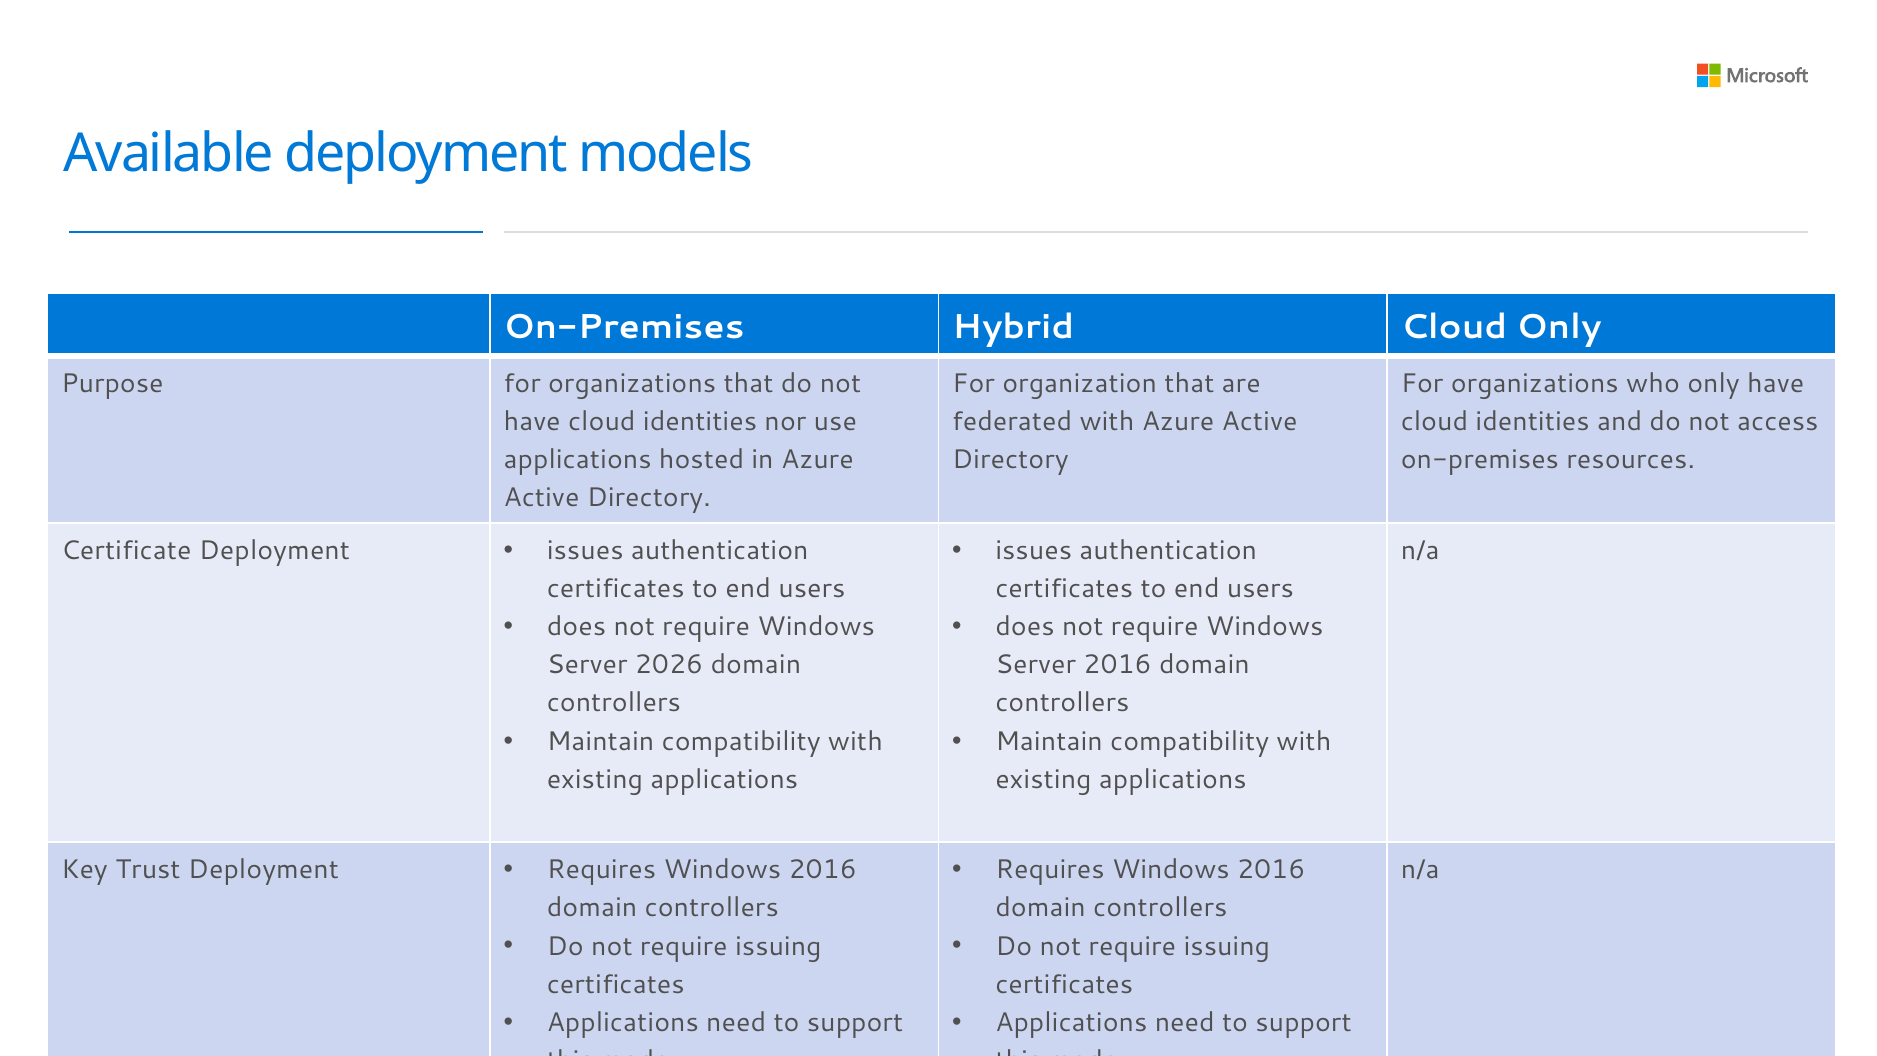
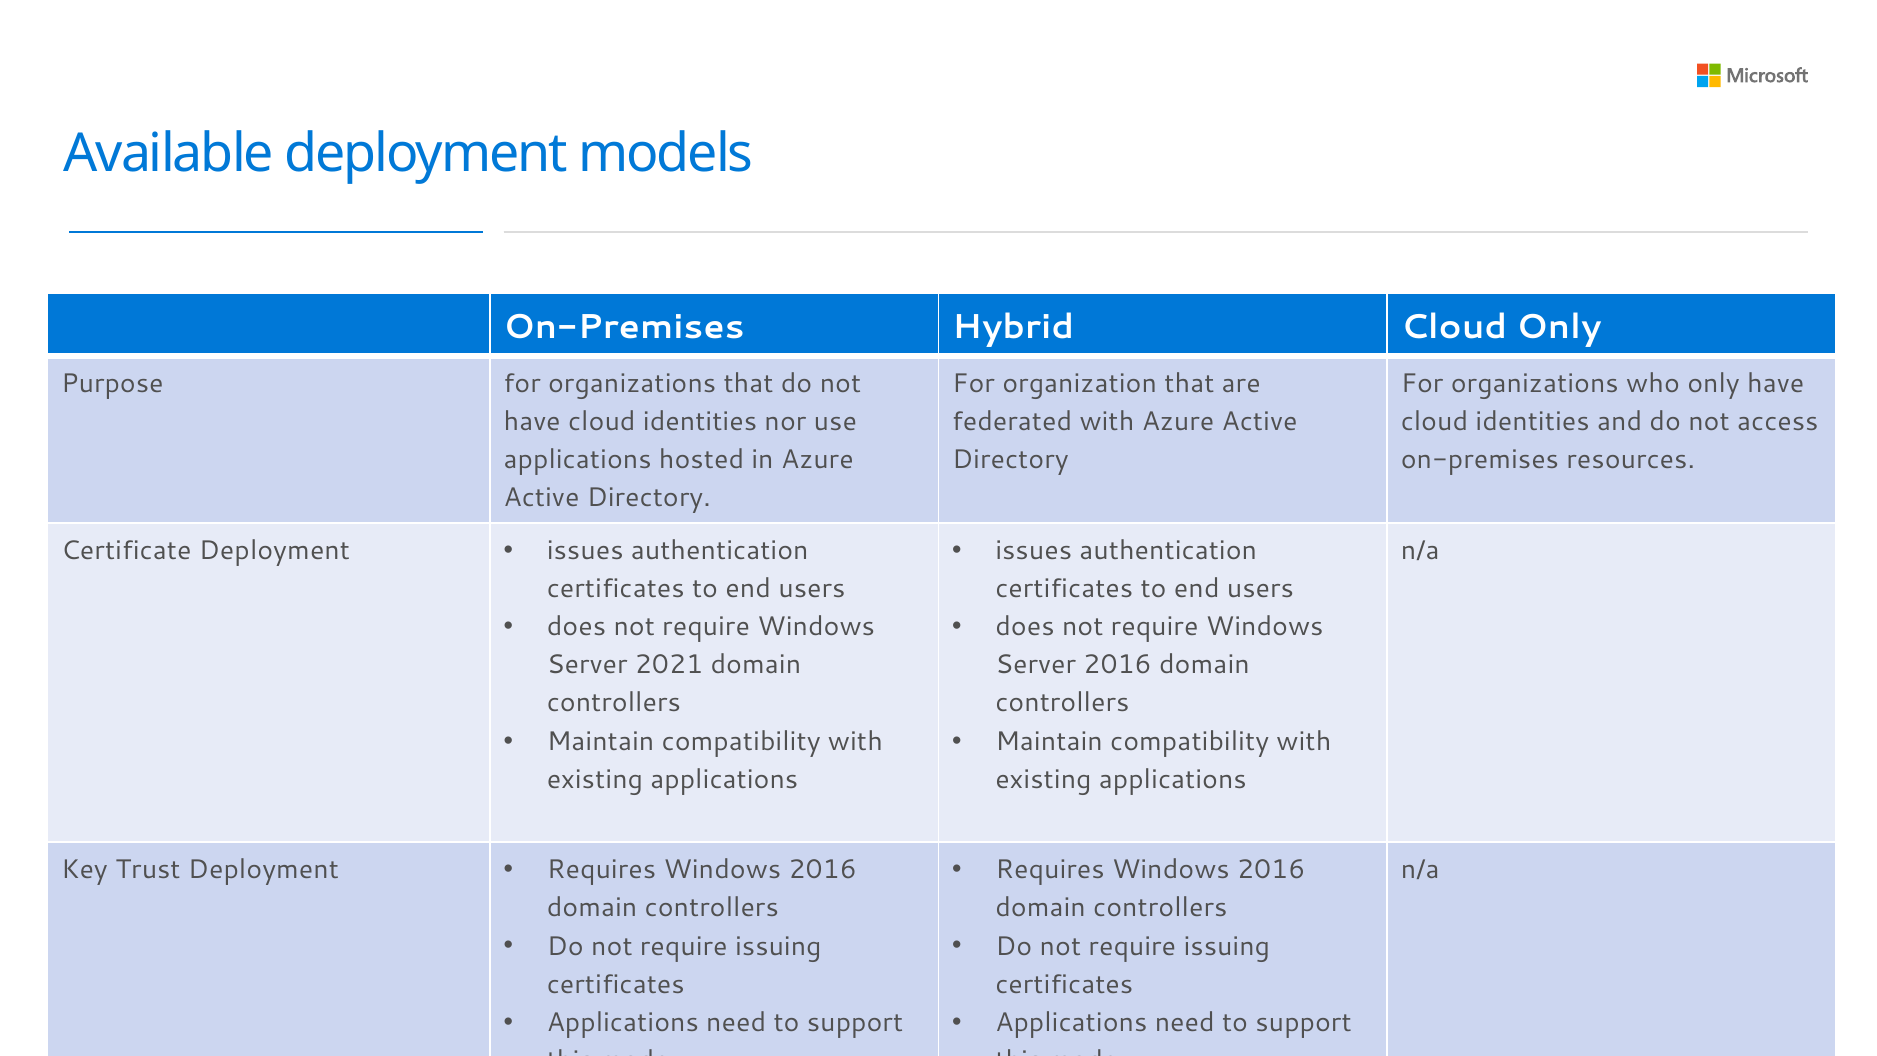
2026: 2026 -> 2021
